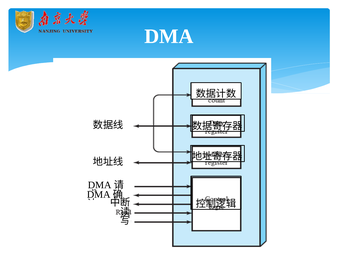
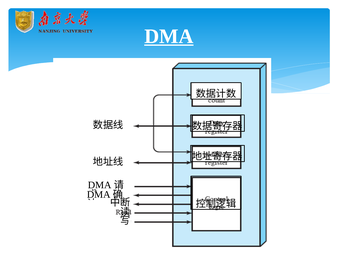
DMA underline: none -> present
